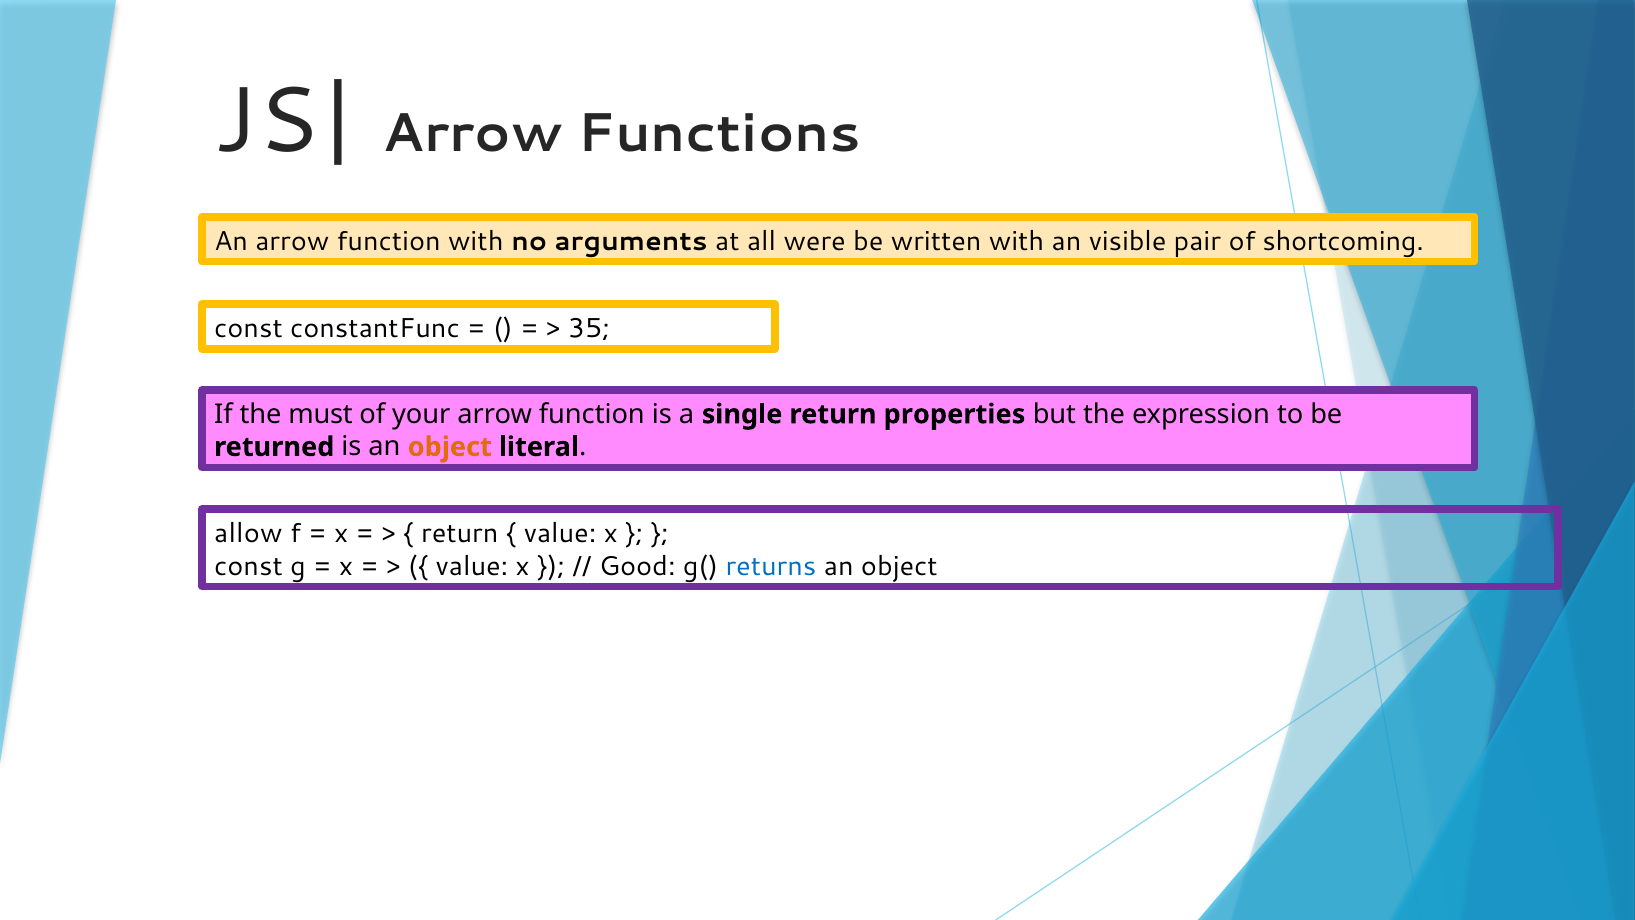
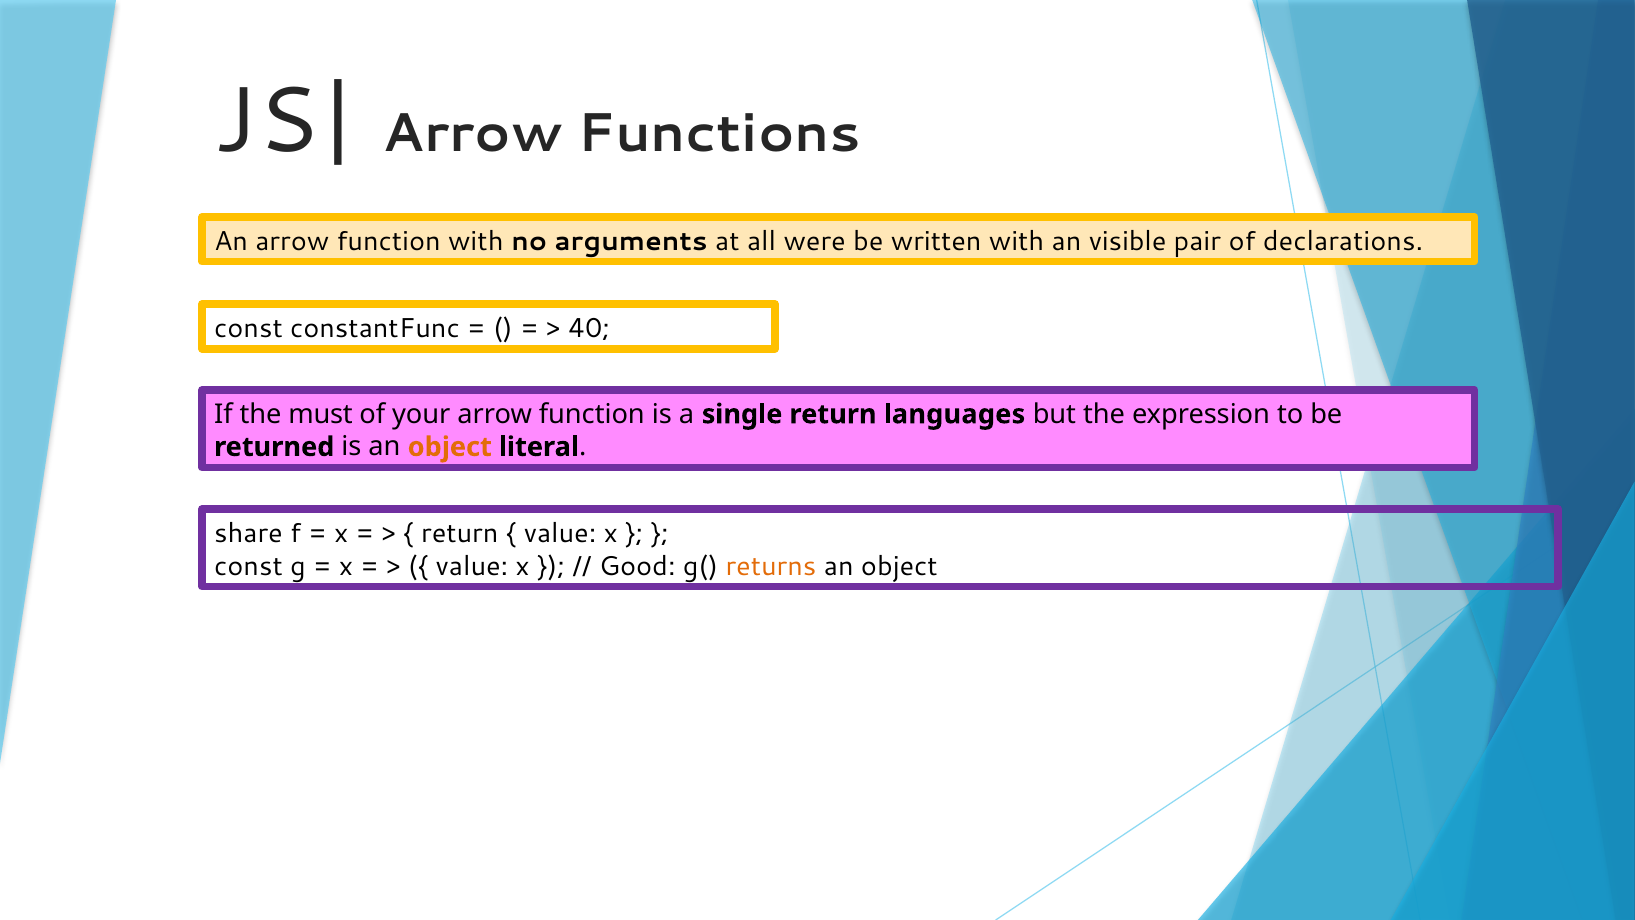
shortcoming: shortcoming -> declarations
35: 35 -> 40
properties: properties -> languages
allow: allow -> share
returns colour: blue -> orange
